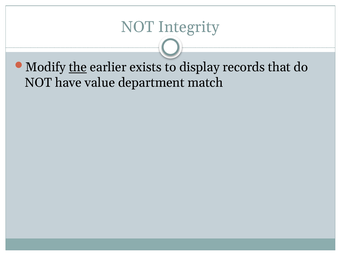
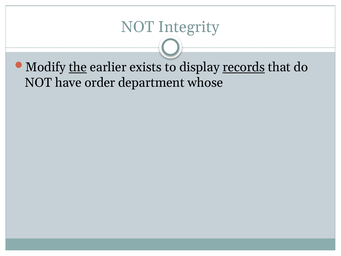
records underline: none -> present
value: value -> order
match: match -> whose
